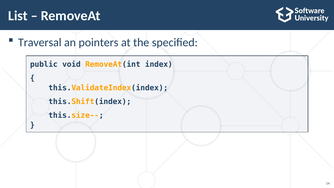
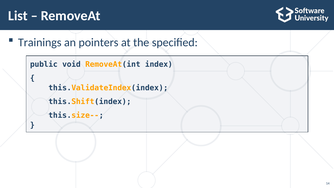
Traversal: Traversal -> Trainings
